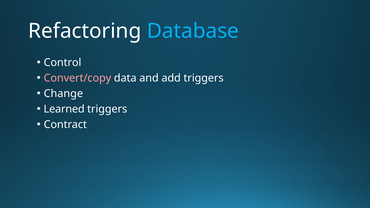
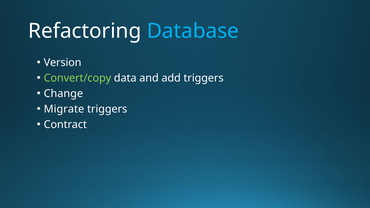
Control: Control -> Version
Convert/copy colour: pink -> light green
Learned: Learned -> Migrate
